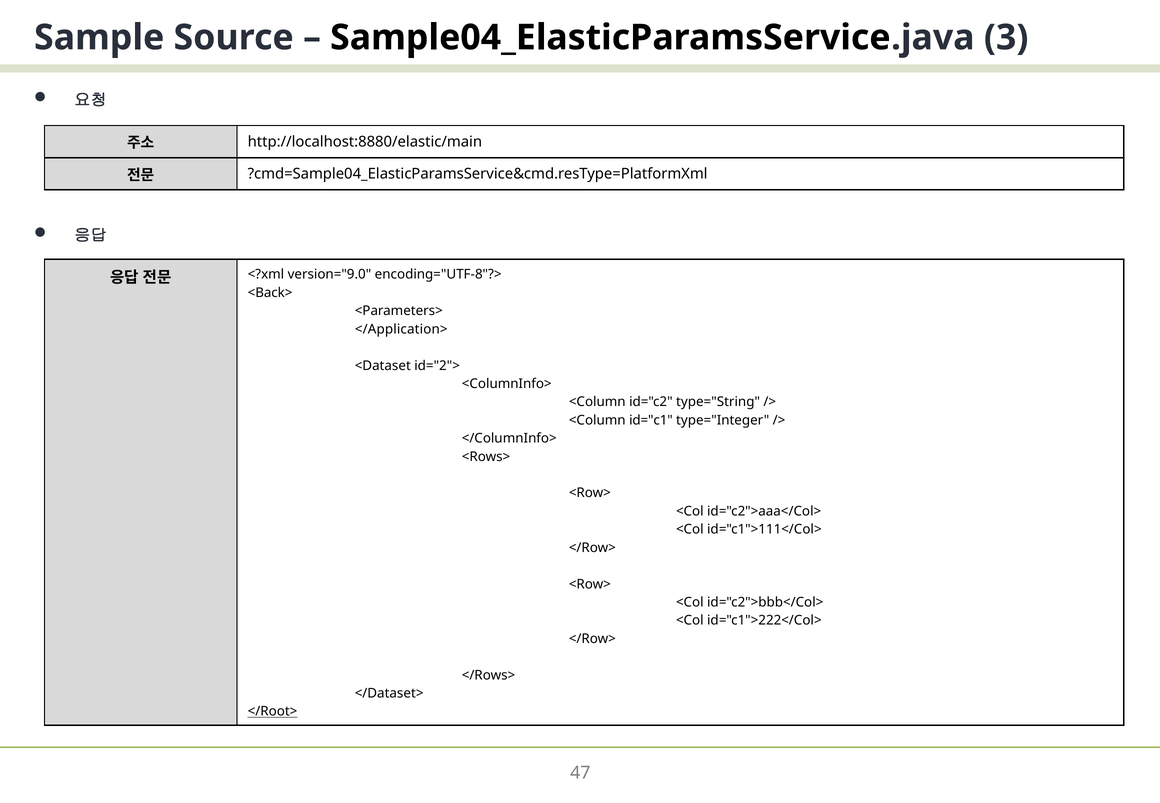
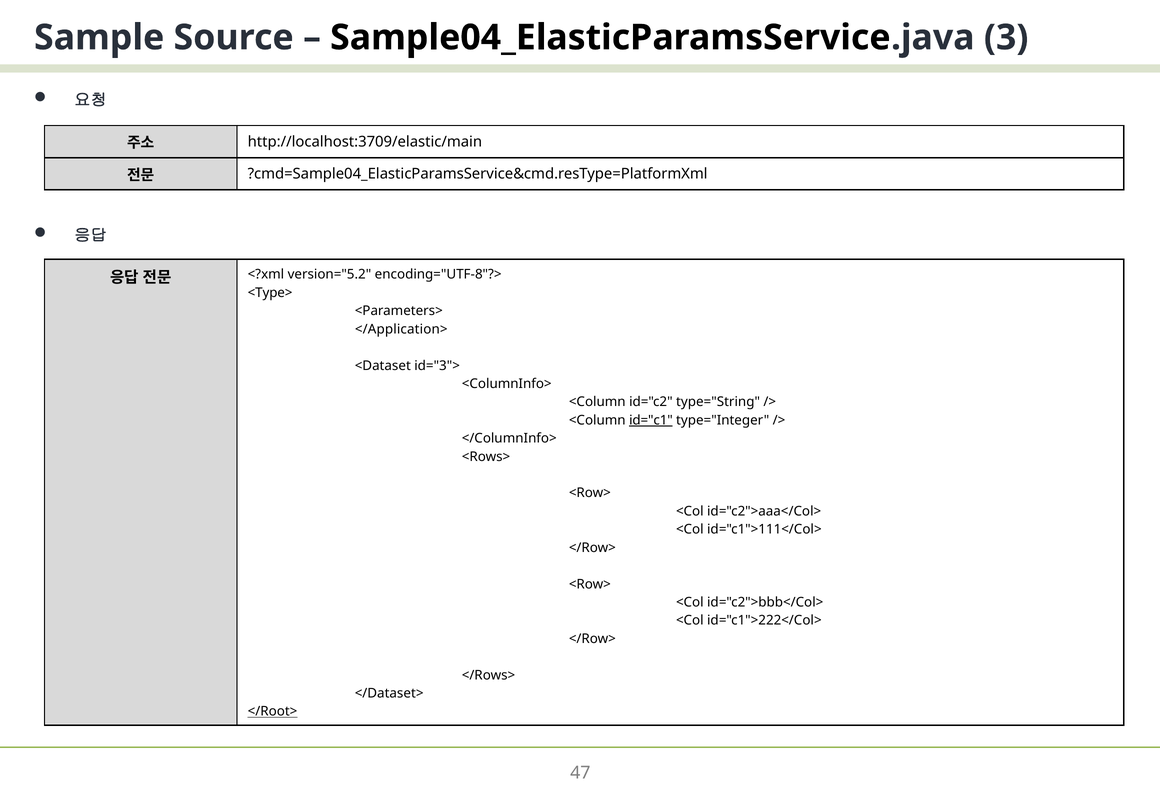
http://localhost:8880/elastic/main: http://localhost:8880/elastic/main -> http://localhost:3709/elastic/main
version="9.0: version="9.0 -> version="5.2
<Back>: <Back> -> <Type>
id="2">: id="2"> -> id="3">
id="c1 underline: none -> present
